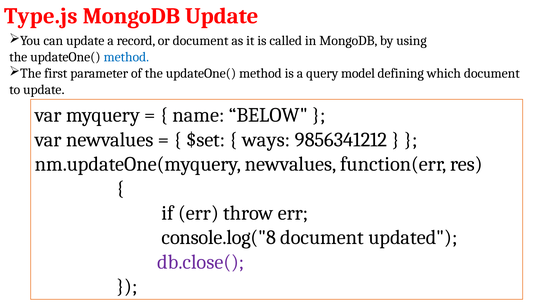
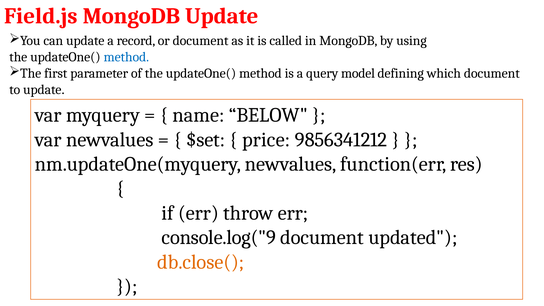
Type.js: Type.js -> Field.js
ways: ways -> price
console.log("8: console.log("8 -> console.log("9
db.close( colour: purple -> orange
